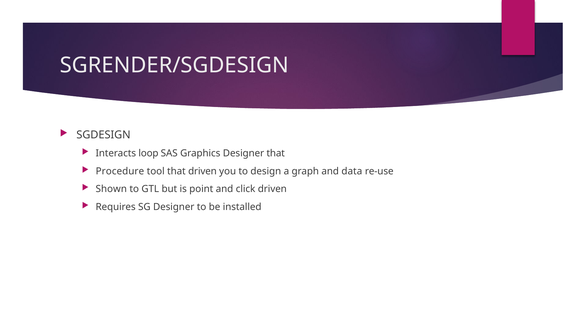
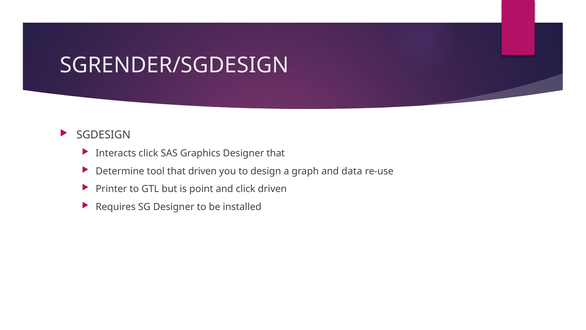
Interacts loop: loop -> click
Procedure: Procedure -> Determine
Shown: Shown -> Printer
